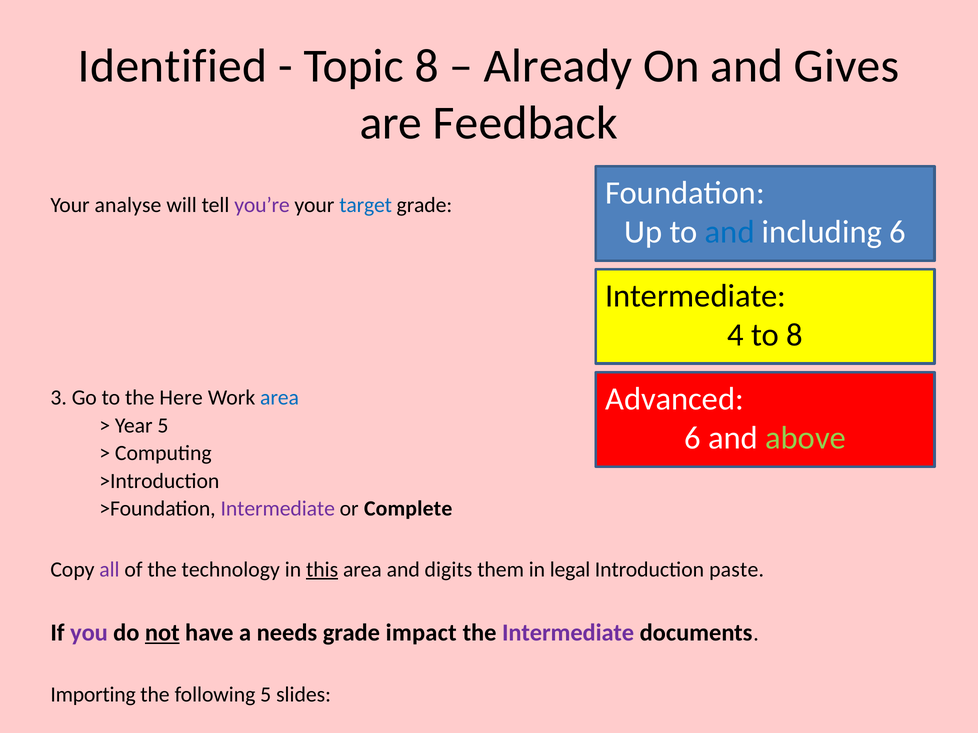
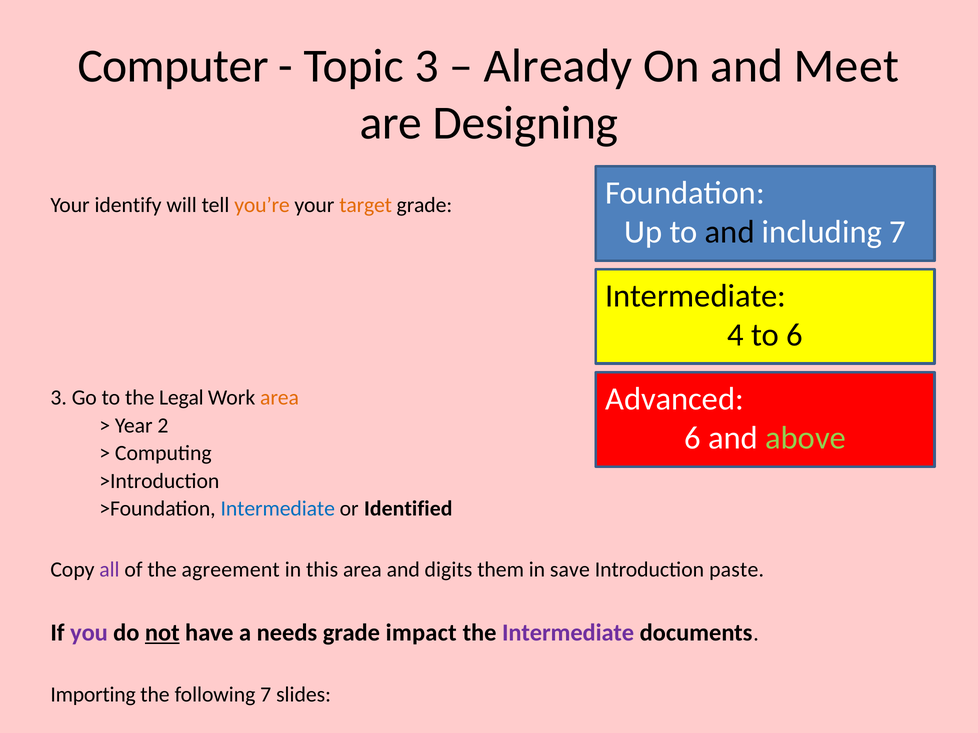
Identified: Identified -> Computer
Topic 8: 8 -> 3
Gives: Gives -> Meet
Feedback: Feedback -> Designing
analyse: analyse -> identify
you’re colour: purple -> orange
target colour: blue -> orange
and at (730, 232) colour: blue -> black
including 6: 6 -> 7
to 8: 8 -> 6
Here: Here -> Legal
area at (280, 398) colour: blue -> orange
Year 5: 5 -> 2
Intermediate at (278, 509) colour: purple -> blue
Complete: Complete -> Identified
technology: technology -> agreement
this underline: present -> none
legal: legal -> save
following 5: 5 -> 7
